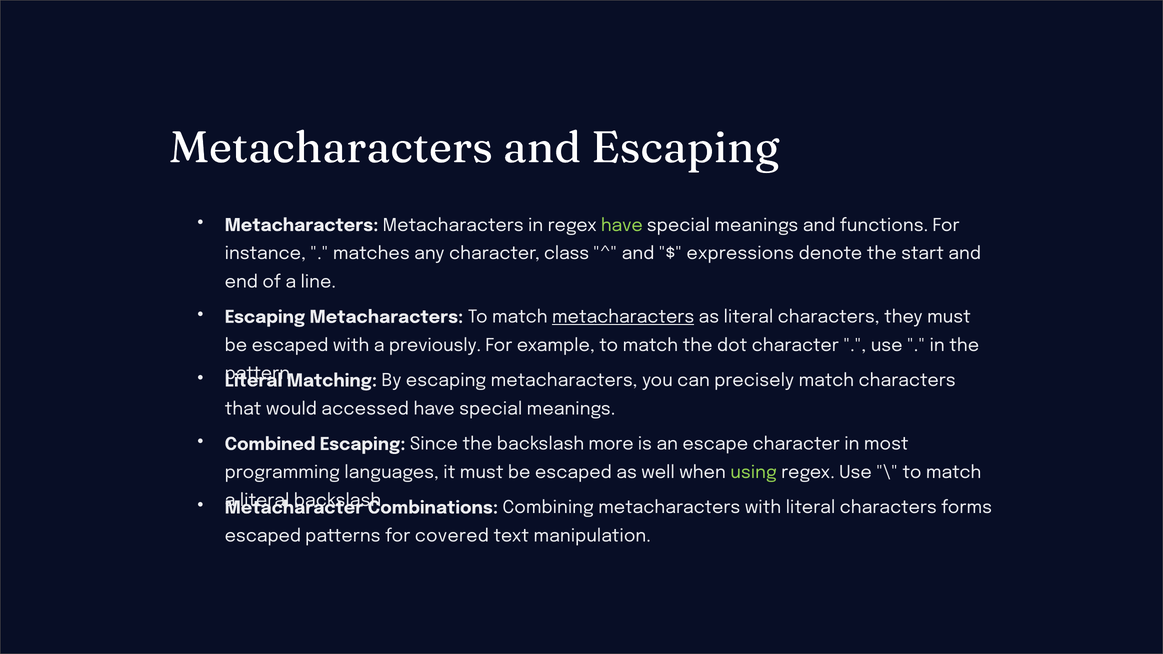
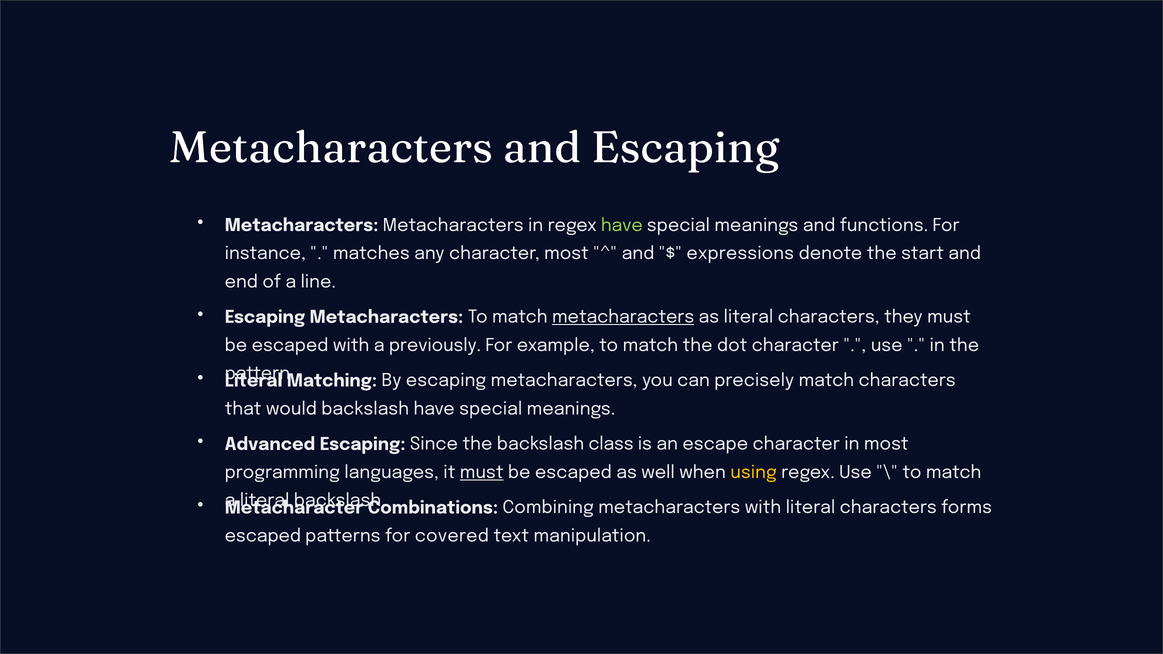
character class: class -> most
would accessed: accessed -> backslash
Combined: Combined -> Advanced
more: more -> class
must at (482, 472) underline: none -> present
using colour: light green -> yellow
